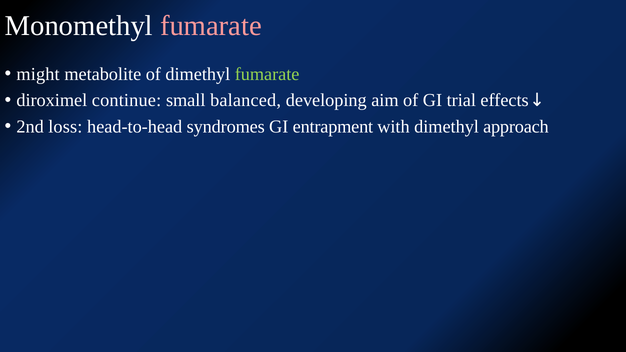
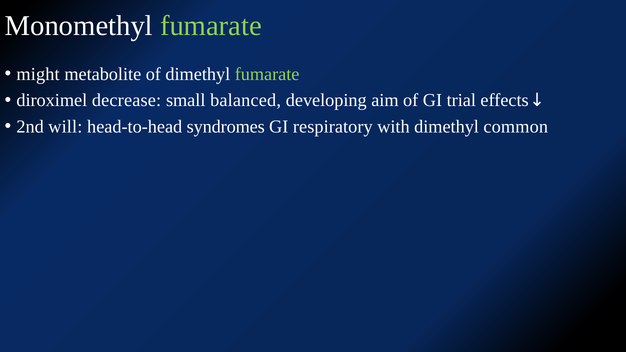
fumarate at (211, 26) colour: pink -> light green
continue: continue -> decrease
loss: loss -> will
entrapment: entrapment -> respiratory
approach: approach -> common
